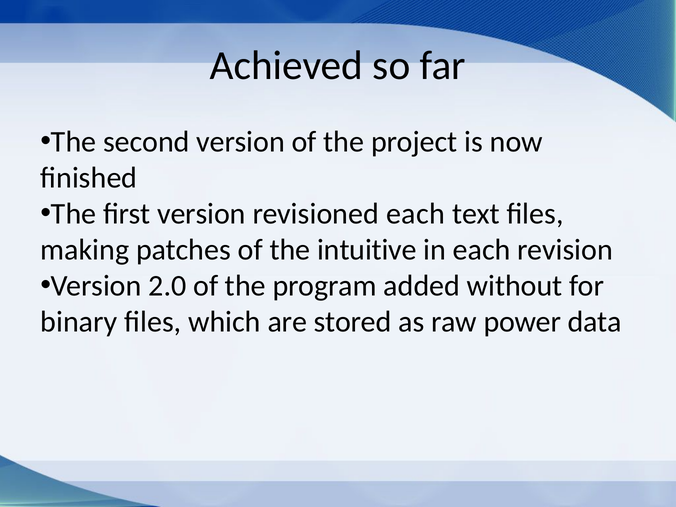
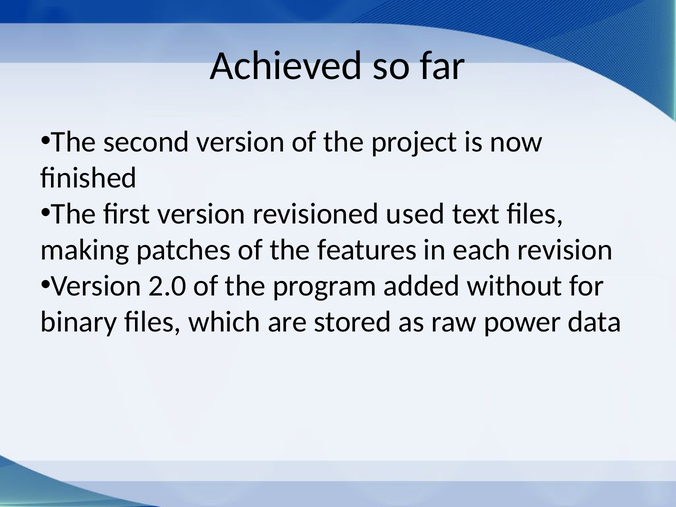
revisioned each: each -> used
intuitive: intuitive -> features
